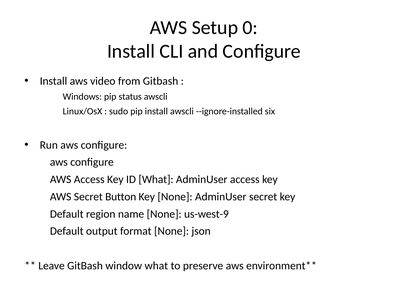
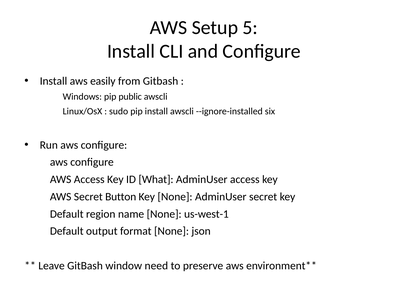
0: 0 -> 5
video: video -> easily
status: status -> public
us-west-9: us-west-9 -> us-west-1
window what: what -> need
